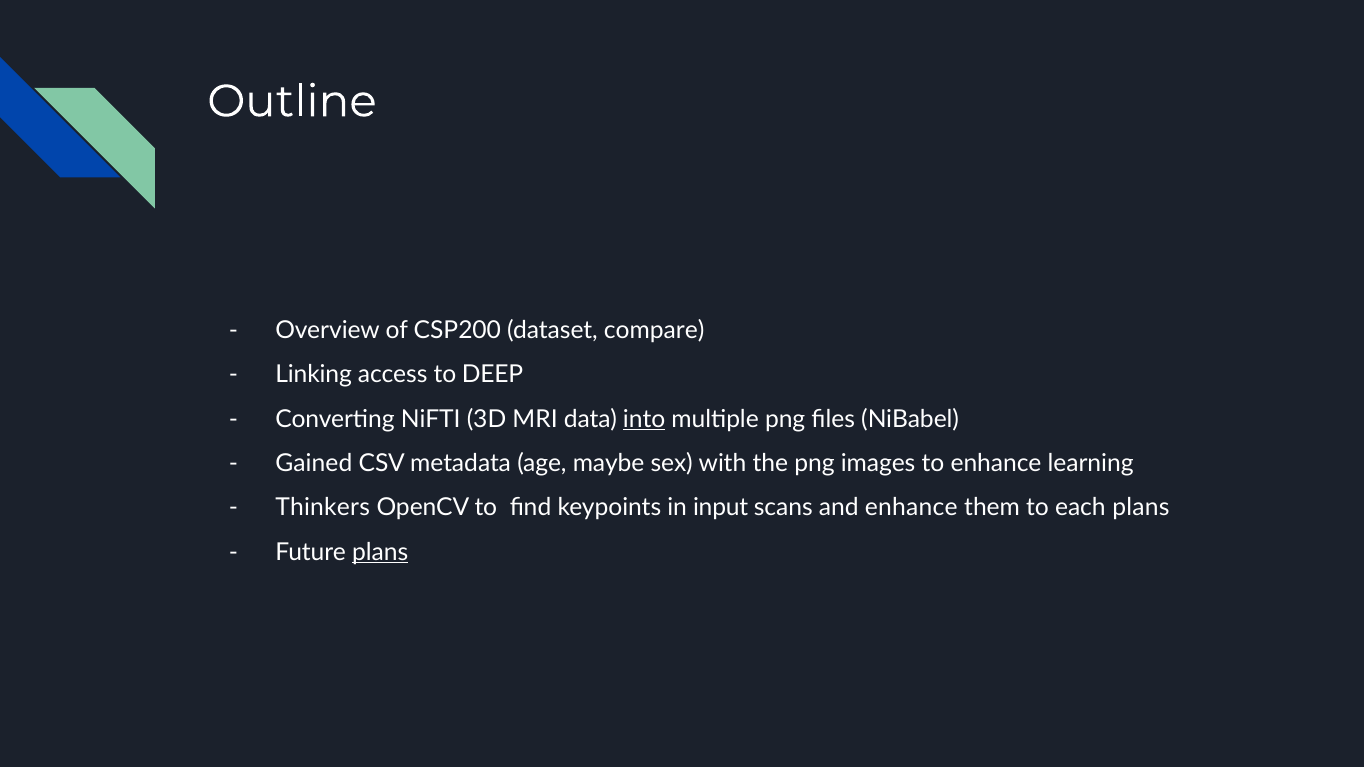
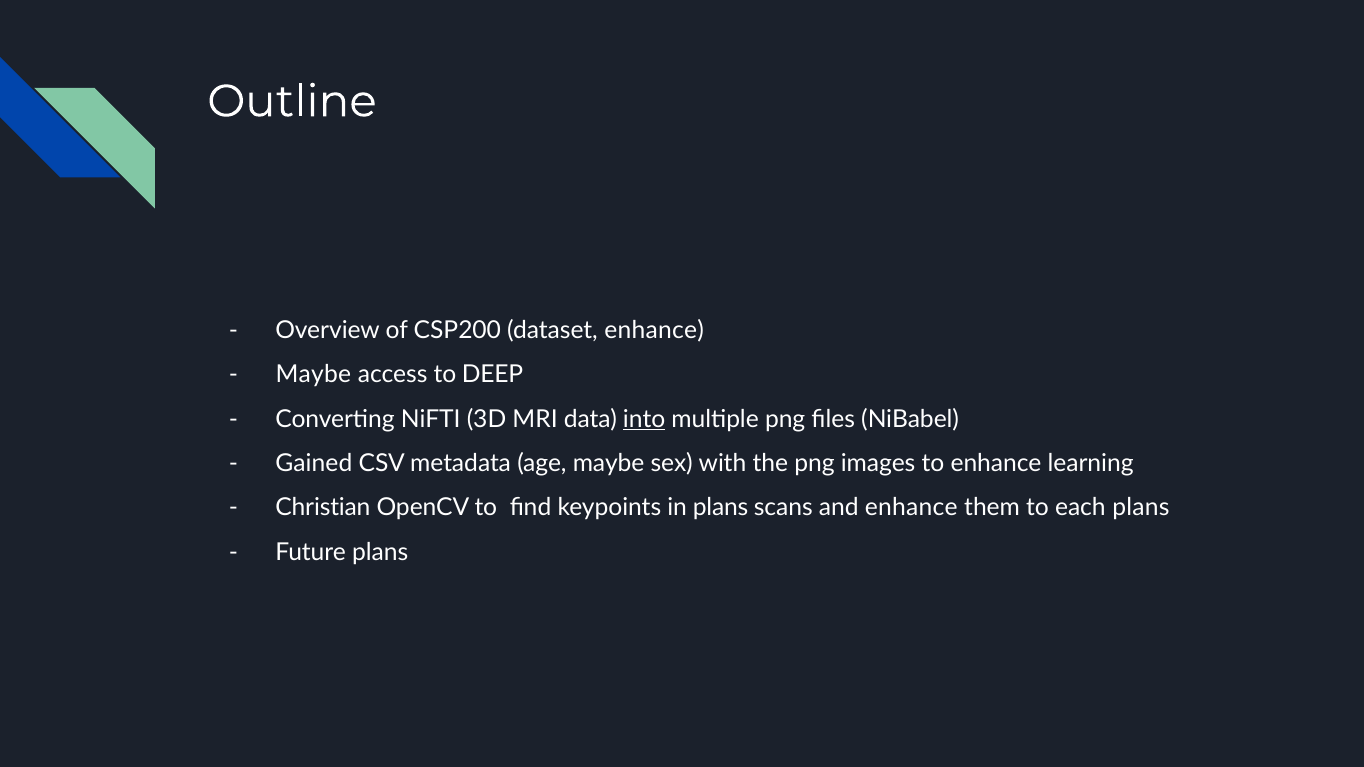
dataset compare: compare -> enhance
Linking at (314, 375): Linking -> Maybe
Thinkers: Thinkers -> Christian
in input: input -> plans
plans at (380, 552) underline: present -> none
